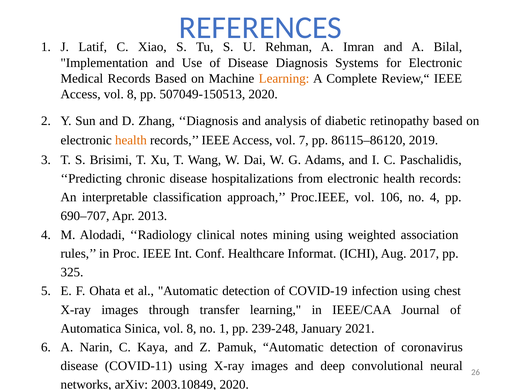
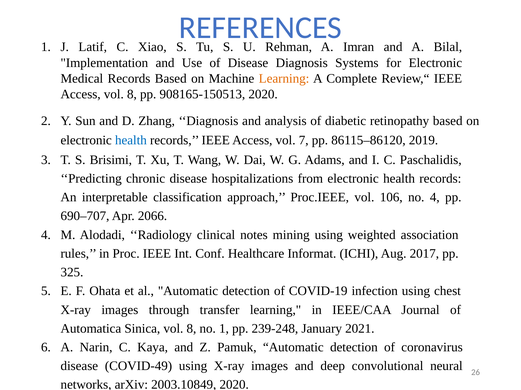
507049-150513: 507049-150513 -> 908165-150513
health at (131, 140) colour: orange -> blue
2013: 2013 -> 2066
COVID-11: COVID-11 -> COVID-49
